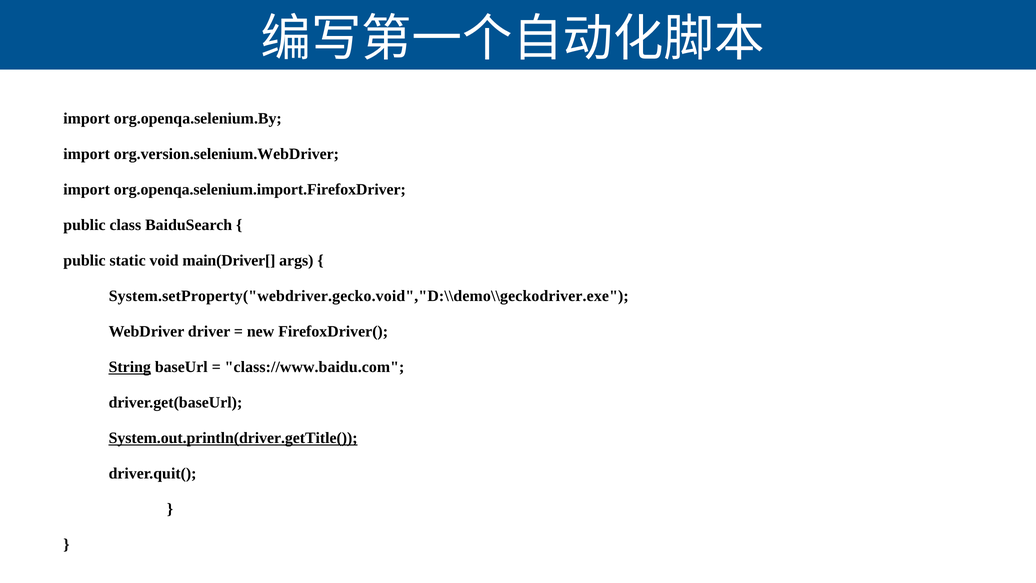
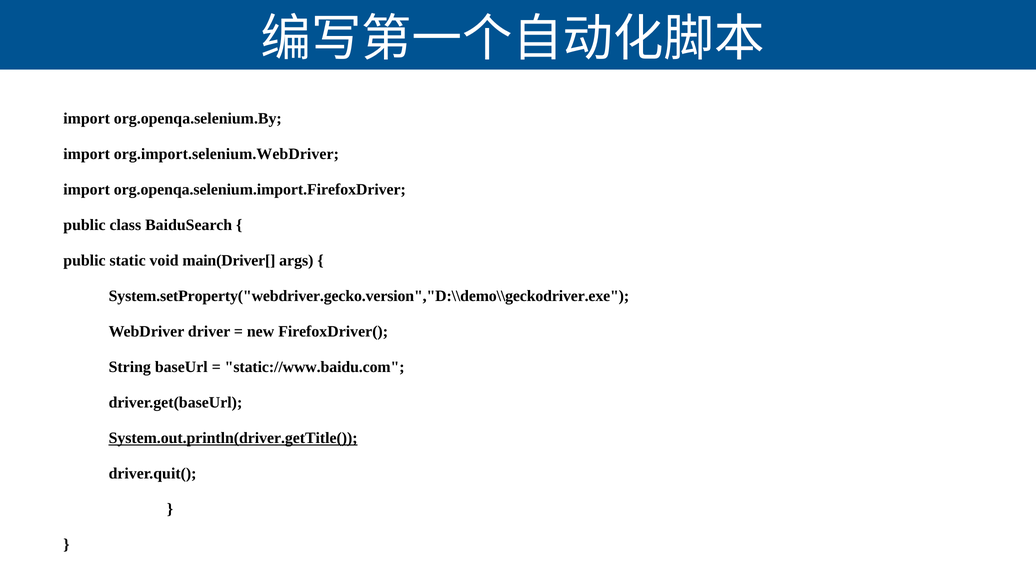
org.version.selenium.WebDriver: org.version.selenium.WebDriver -> org.import.selenium.WebDriver
System.setProperty("webdriver.gecko.void","D:\\demo\\geckodriver.exe: System.setProperty("webdriver.gecko.void","D:\\demo\\geckodriver.exe -> System.setProperty("webdriver.gecko.version","D:\\demo\\geckodriver.exe
String underline: present -> none
class://www.baidu.com: class://www.baidu.com -> static://www.baidu.com
